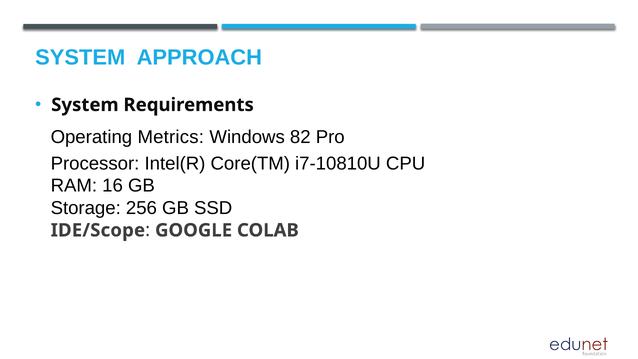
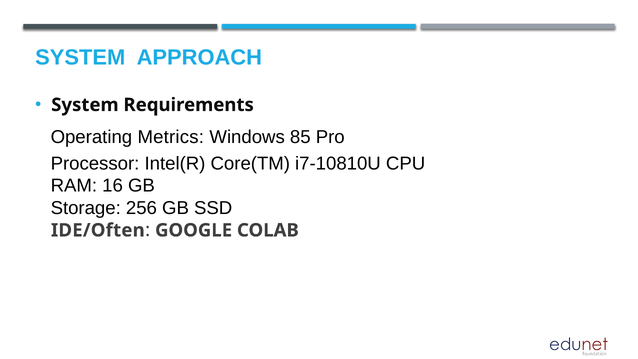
82: 82 -> 85
IDE/Scope: IDE/Scope -> IDE/Often
